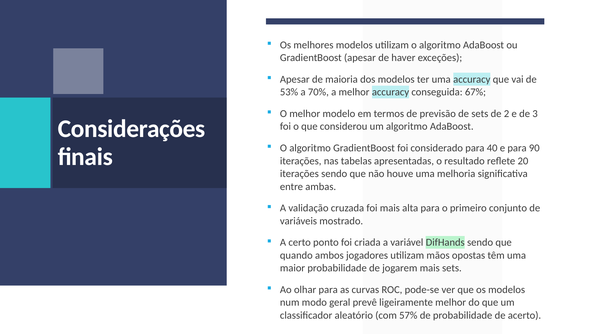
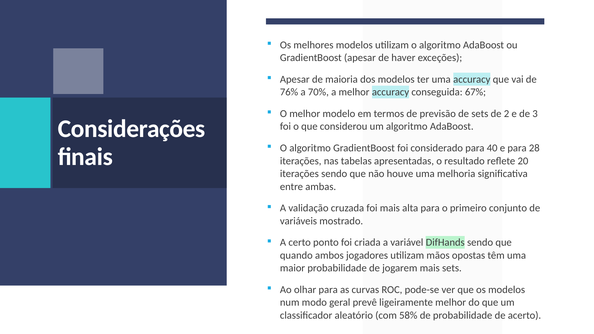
53%: 53% -> 76%
90: 90 -> 28
57%: 57% -> 58%
